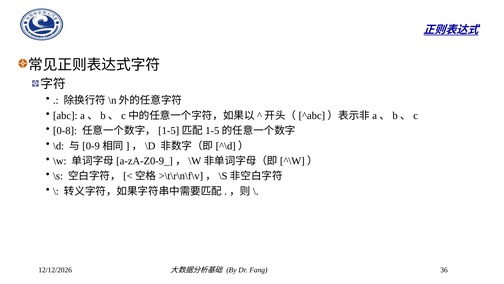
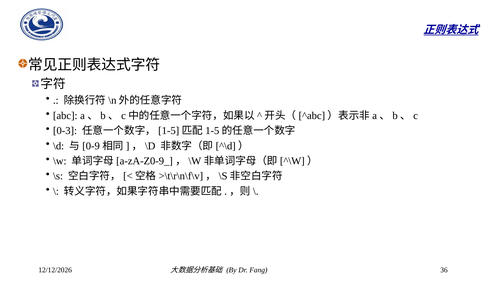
0-8: 0-8 -> 0-3
